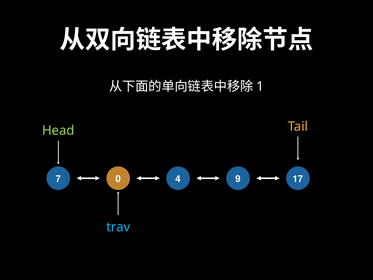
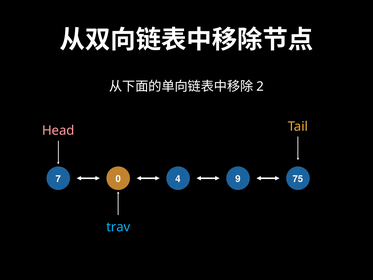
1: 1 -> 2
Head colour: light green -> pink
17: 17 -> 75
